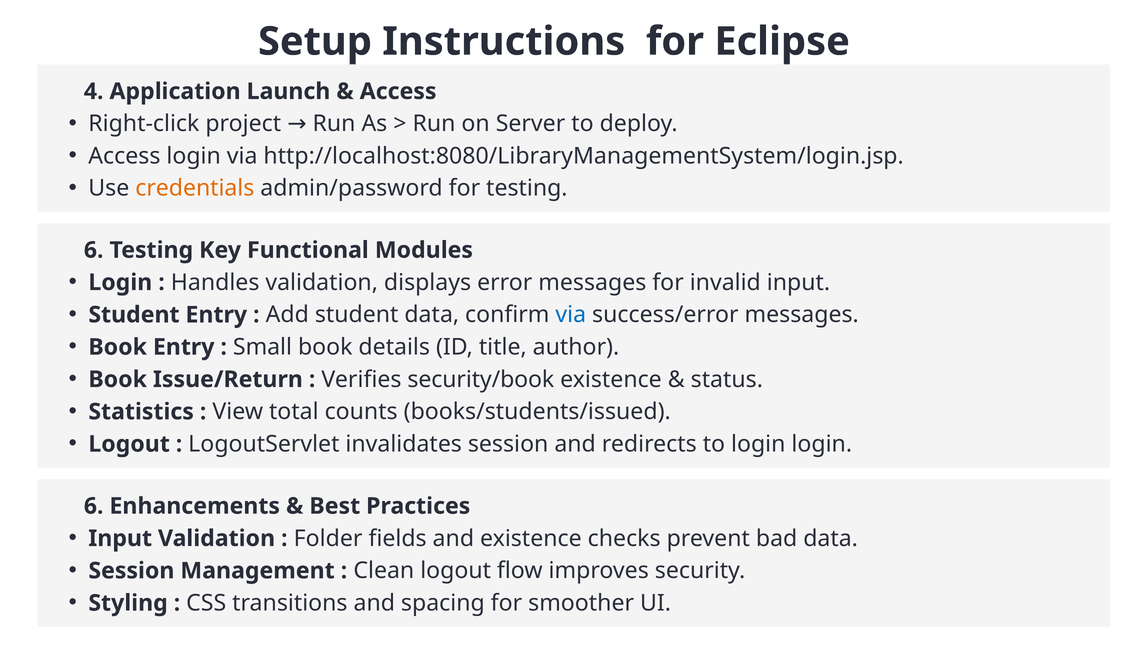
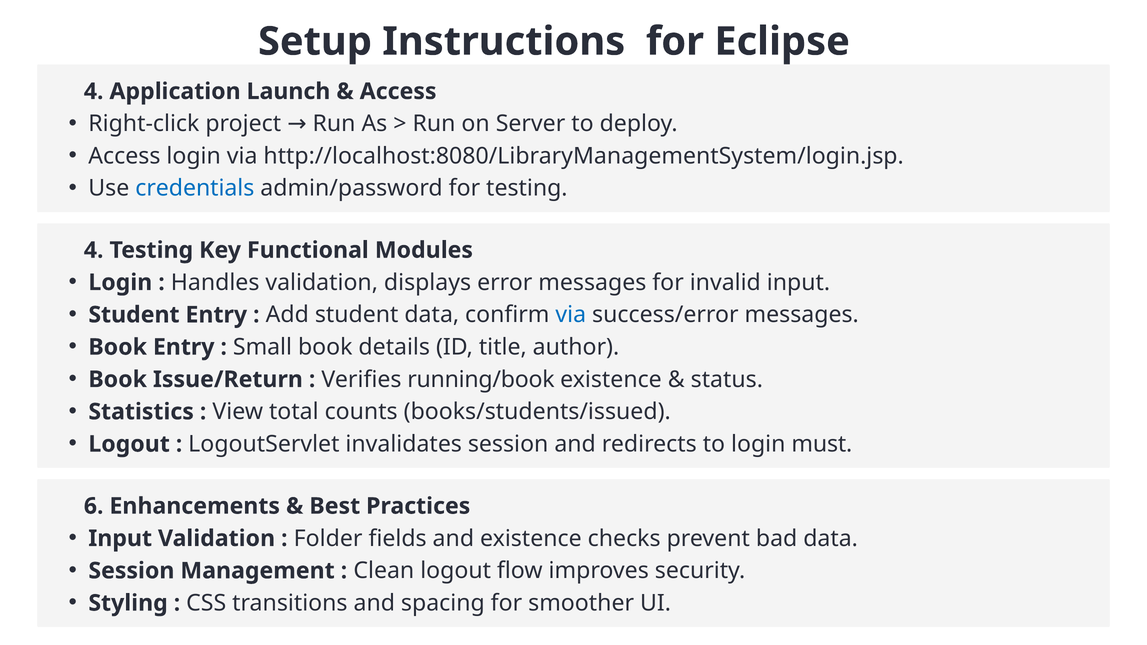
credentials colour: orange -> blue
6 at (94, 250): 6 -> 4
security/book: security/book -> running/book
login login: login -> must
